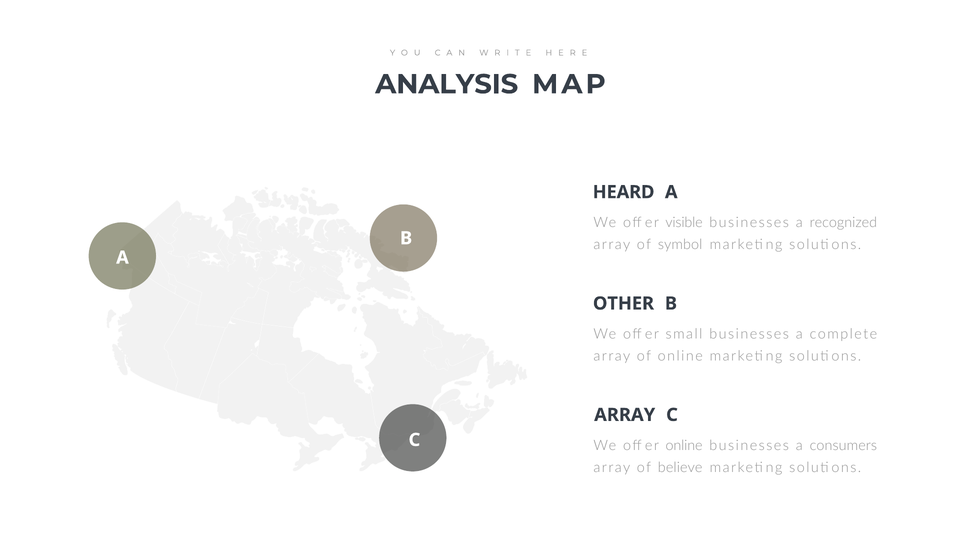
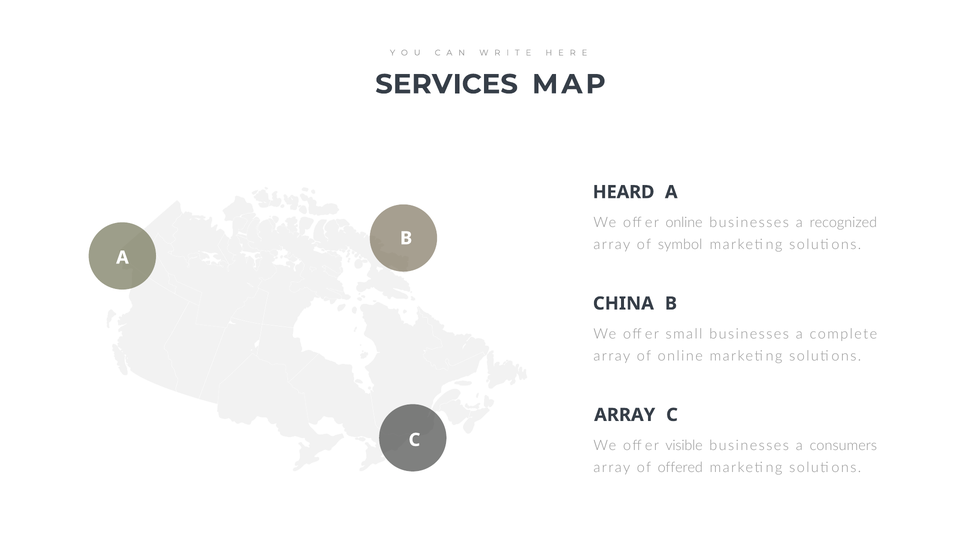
ANALYSIS: ANALYSIS -> SERVICES
offer visible: visible -> online
OTHER: OTHER -> CHINA
offer online: online -> visible
believe: believe -> offered
